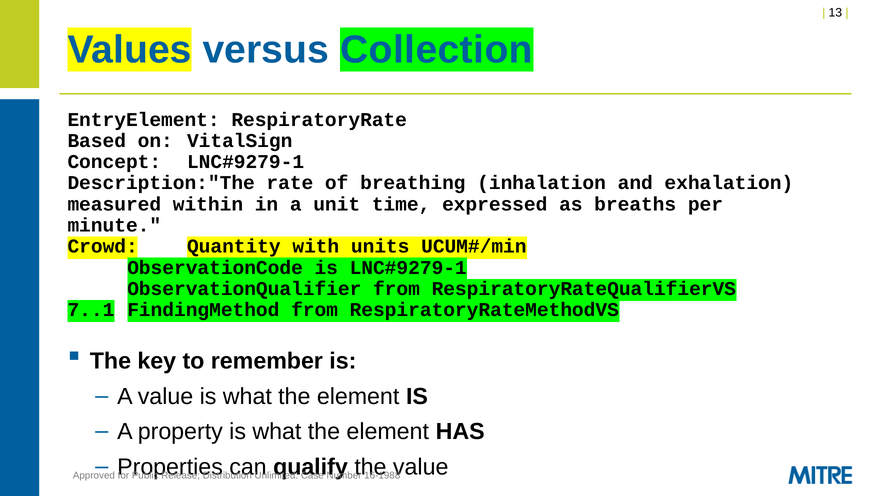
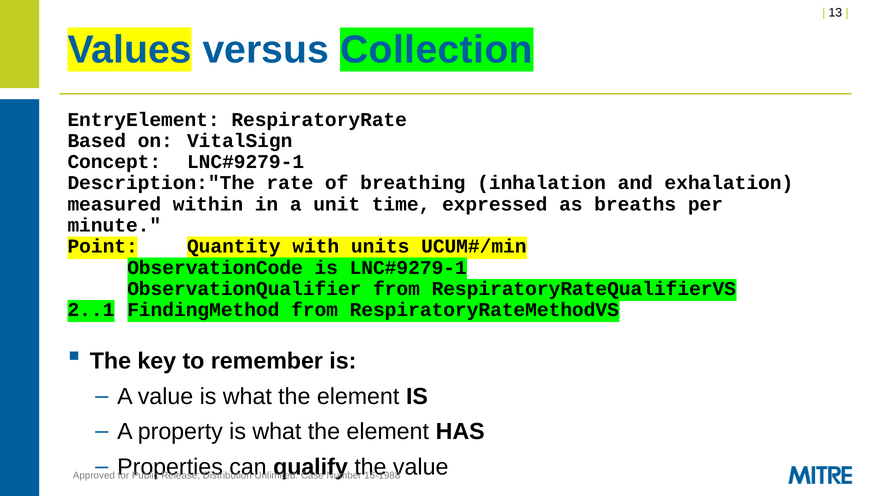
Crowd: Crowd -> Point
7..1: 7..1 -> 2..1
